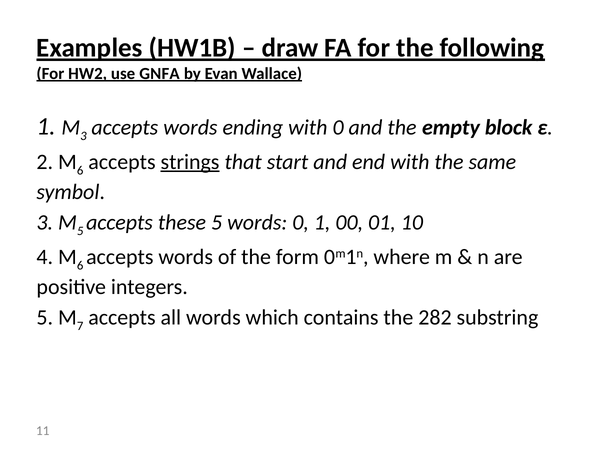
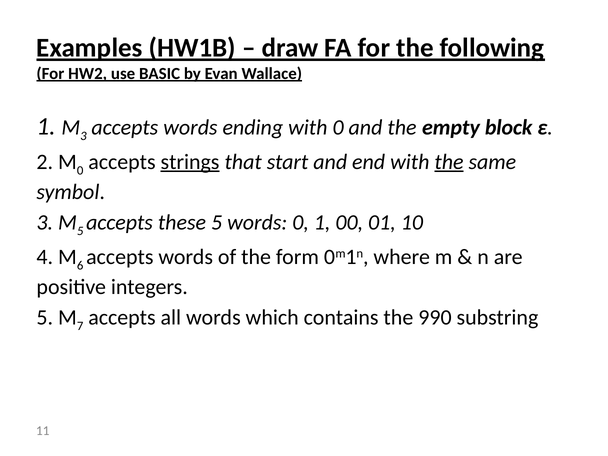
GNFA: GNFA -> BASIC
2 M 6: 6 -> 0
the at (449, 162) underline: none -> present
282: 282 -> 990
